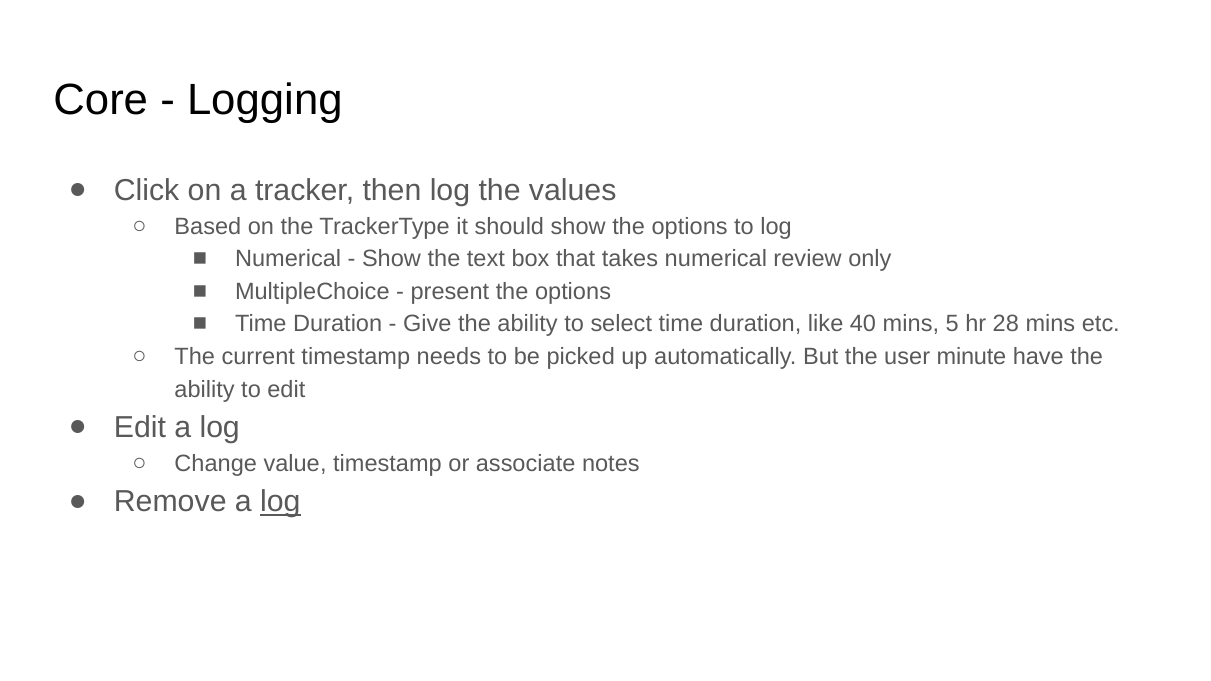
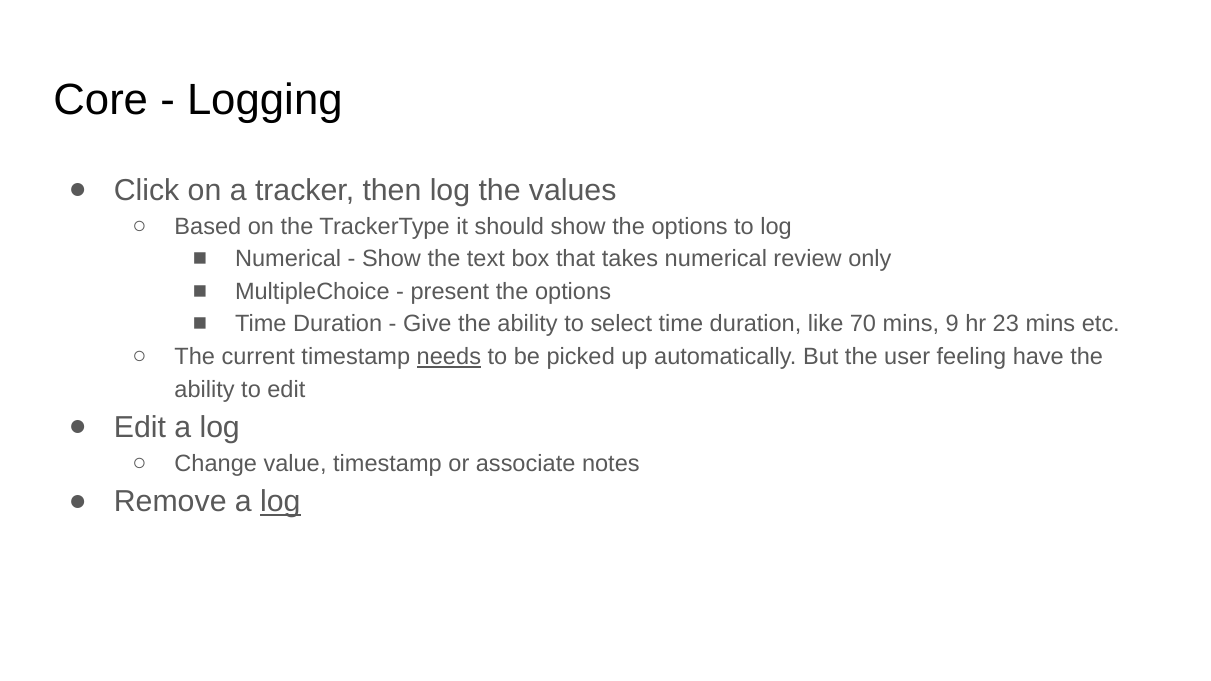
40: 40 -> 70
5: 5 -> 9
28: 28 -> 23
needs underline: none -> present
minute: minute -> feeling
